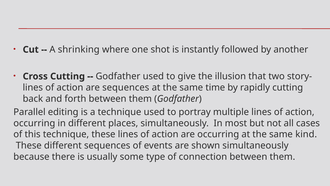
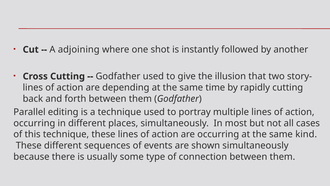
shrinking: shrinking -> adjoining
are sequences: sequences -> depending
